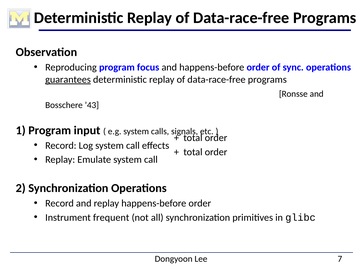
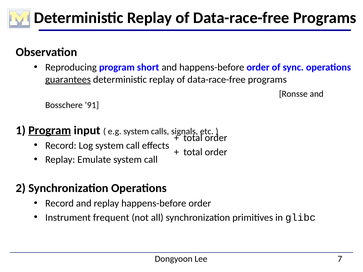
focus: focus -> short
’43: ’43 -> ’91
Program at (50, 130) underline: none -> present
